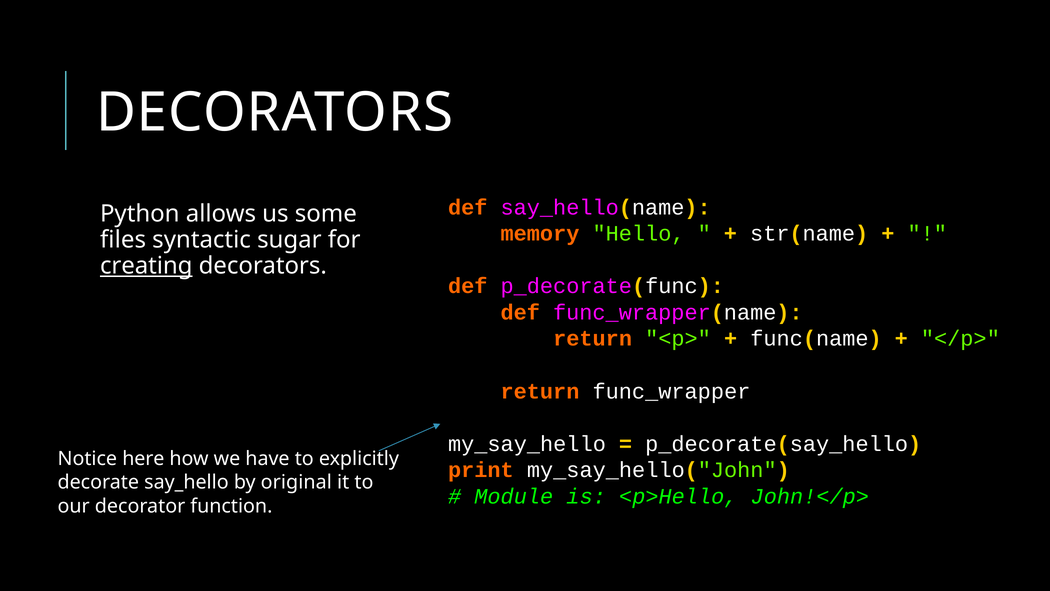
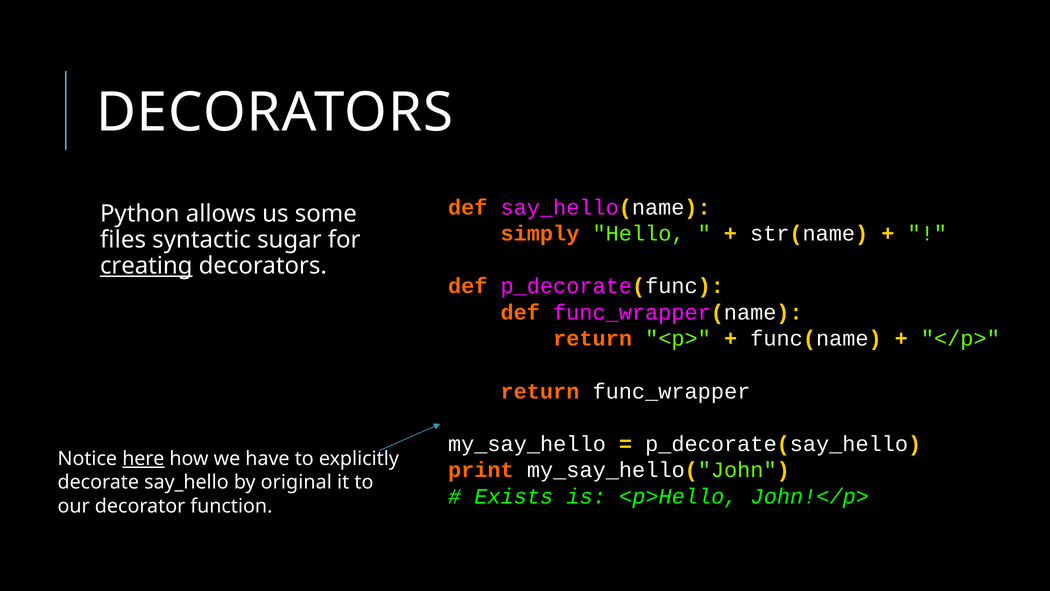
memory: memory -> simply
here underline: none -> present
Module: Module -> Exists
